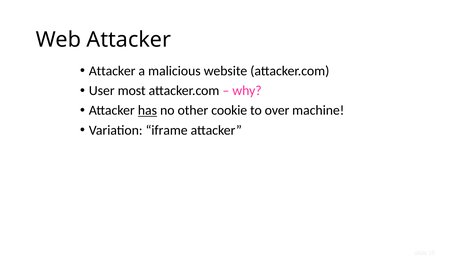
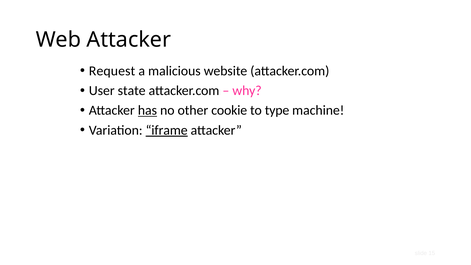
Attacker at (112, 71): Attacker -> Request
most: most -> state
over: over -> type
iframe underline: none -> present
